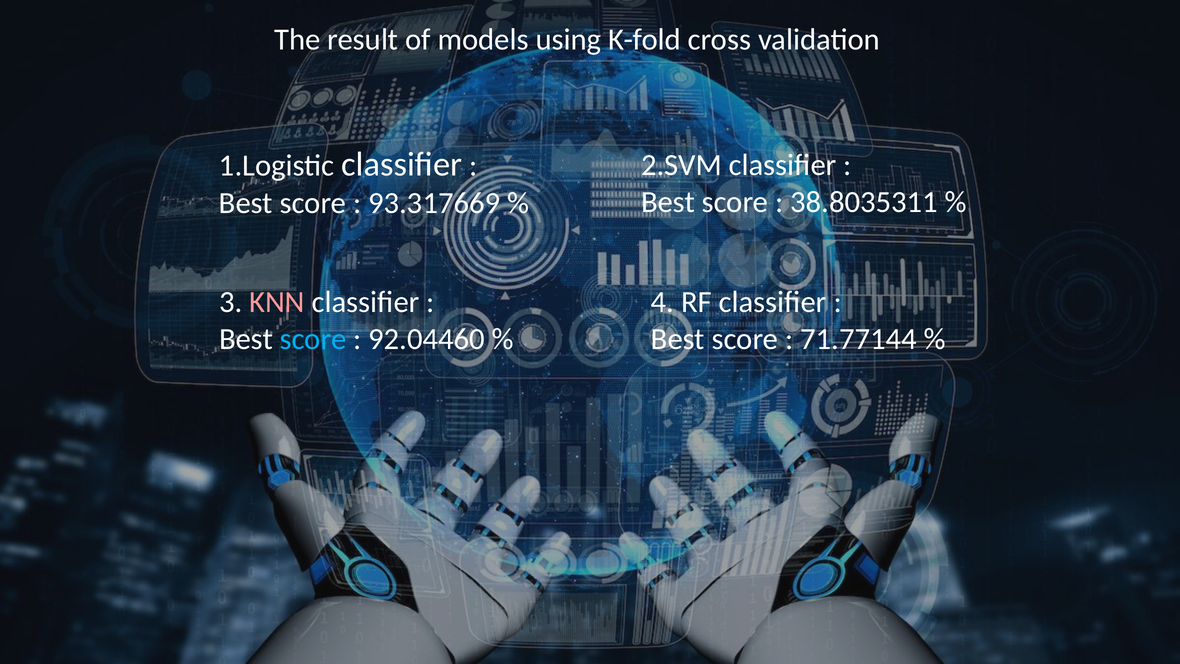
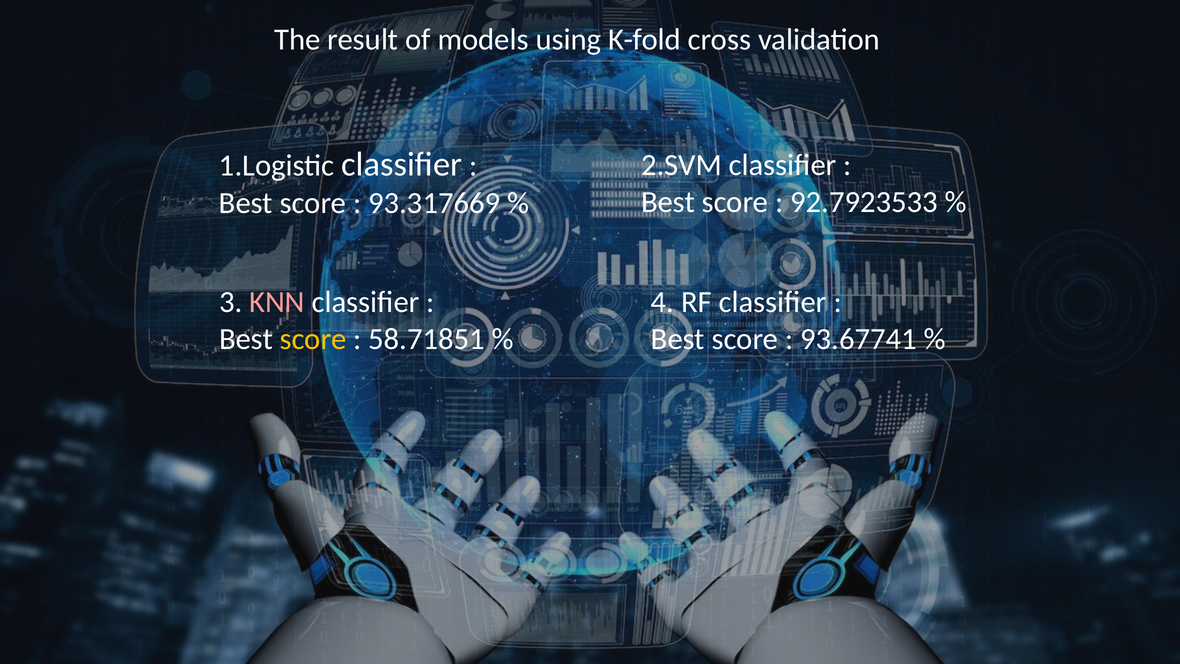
38.8035311: 38.8035311 -> 92.7923533
score at (313, 339) colour: light blue -> yellow
92.04460: 92.04460 -> 58.71851
71.77144: 71.77144 -> 93.67741
